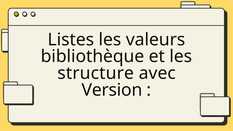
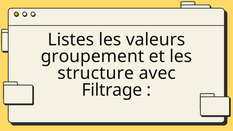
bibliothèque: bibliothèque -> groupement
Version: Version -> Filtrage
